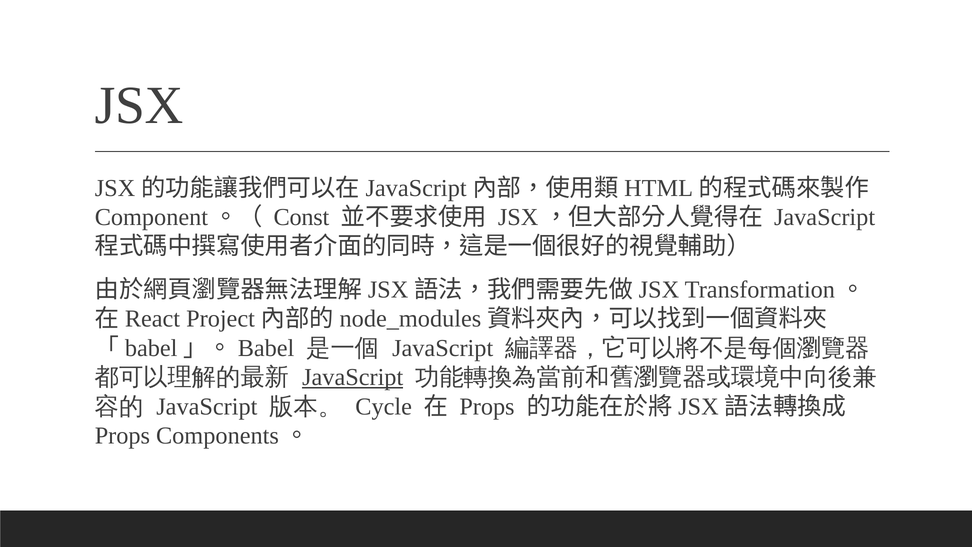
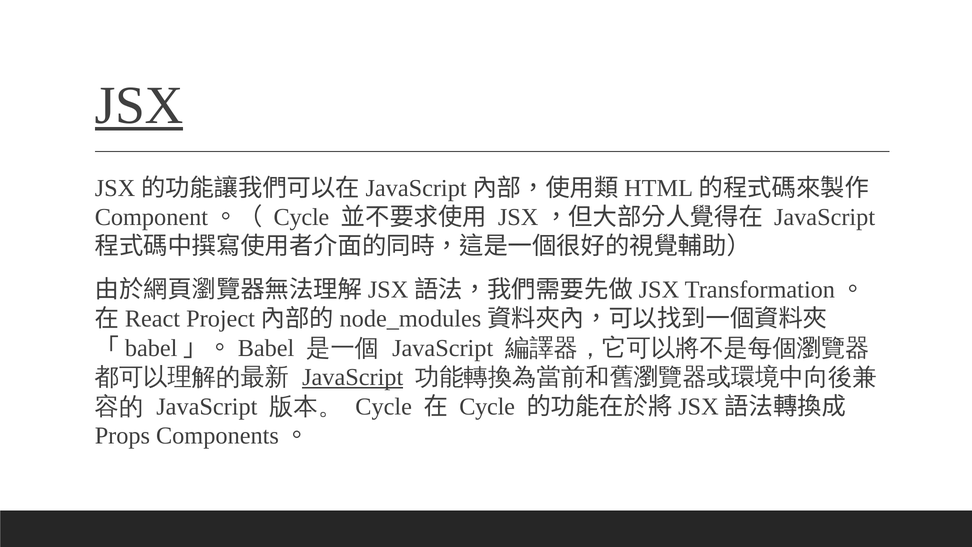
JSX underline: none -> present
Const at (301, 217): Const -> Cycle
Props at (487, 406): Props -> Cycle
